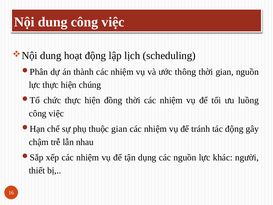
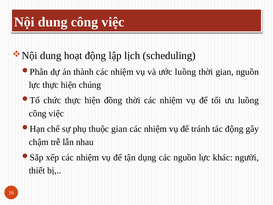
ước thông: thông -> luồng
